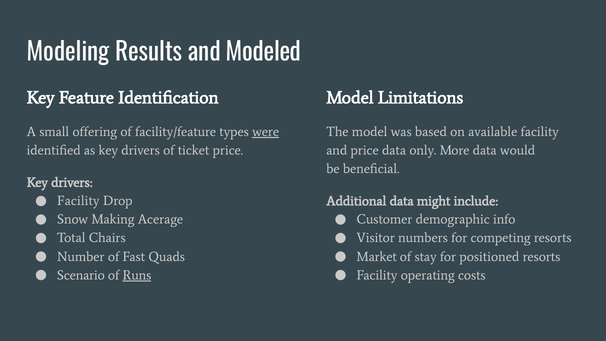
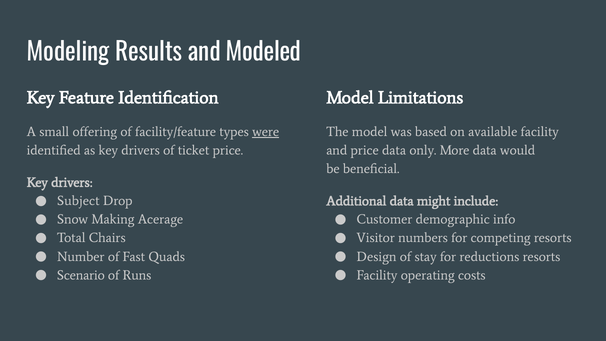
Facility at (78, 201): Facility -> Subject
Market: Market -> Design
positioned: positioned -> reductions
Runs underline: present -> none
